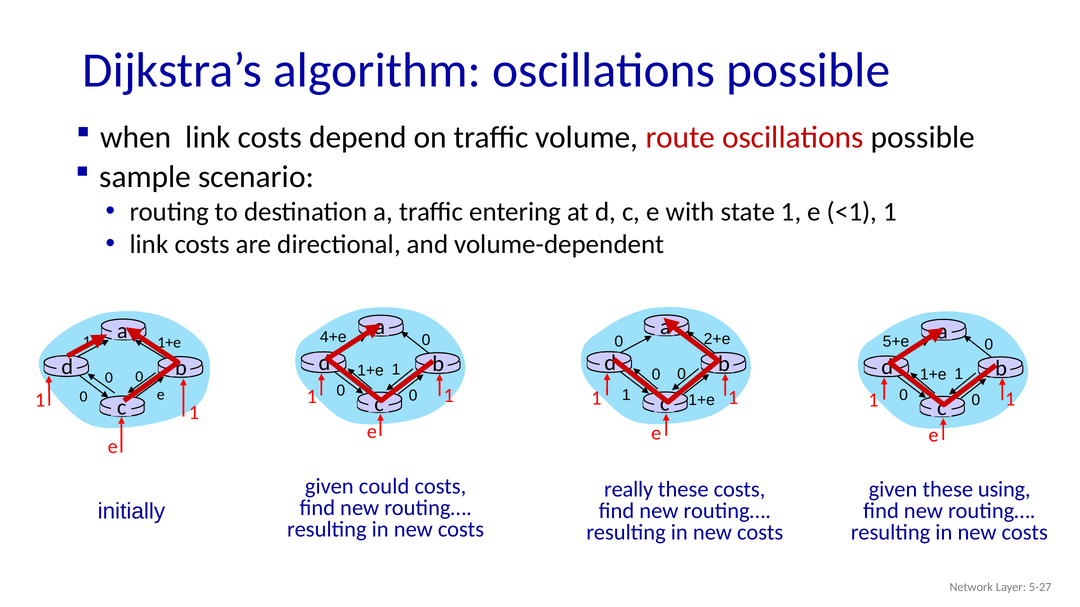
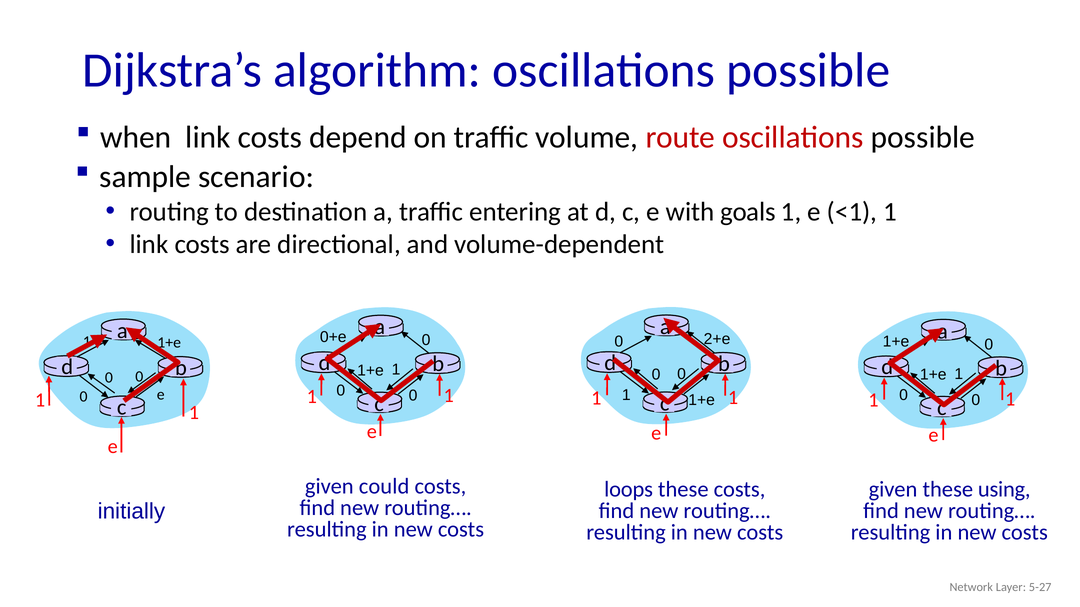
state: state -> goals
4+e: 4+e -> 0+e
5+e at (896, 342): 5+e -> 1+e
really: really -> loops
